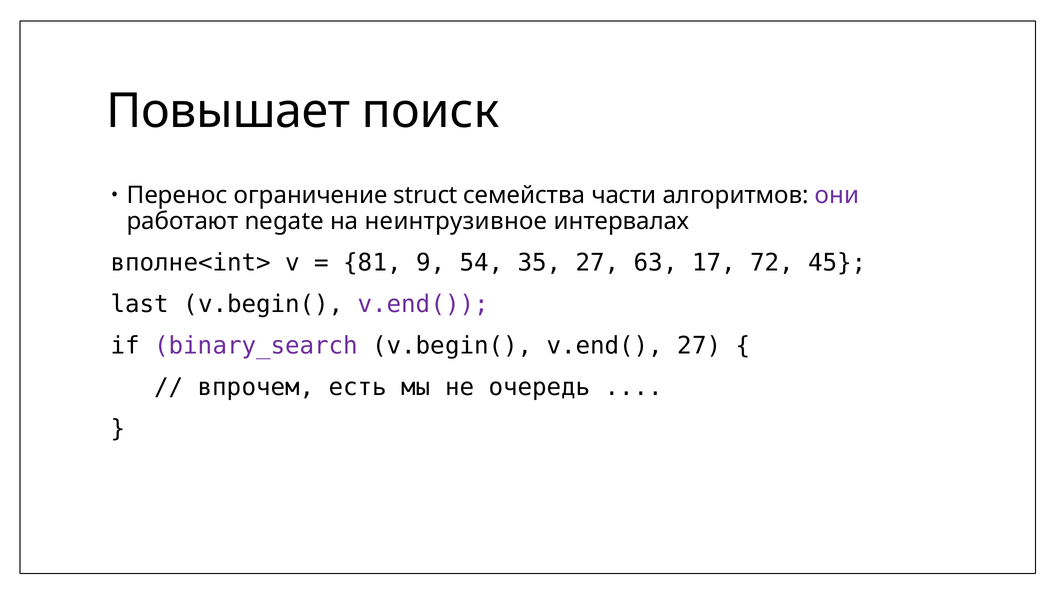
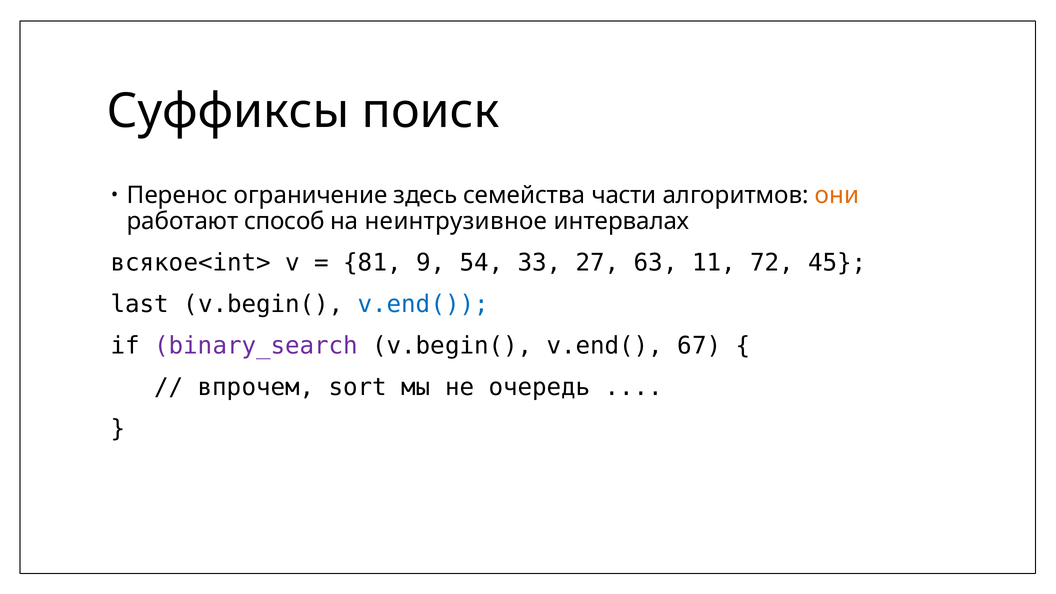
Повышает: Повышает -> Суффиксы
struct: struct -> здесь
они colour: purple -> orange
negate: negate -> способ
вполне<int>: вполне<int> -> всякое<int>
35: 35 -> 33
17: 17 -> 11
v.end( at (423, 304) colour: purple -> blue
v.end( 27: 27 -> 67
есть: есть -> sort
